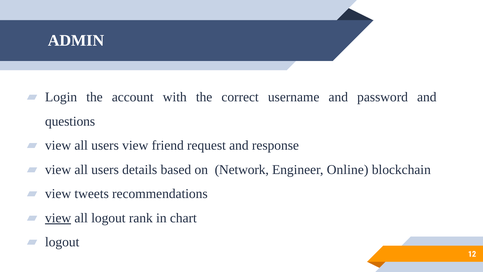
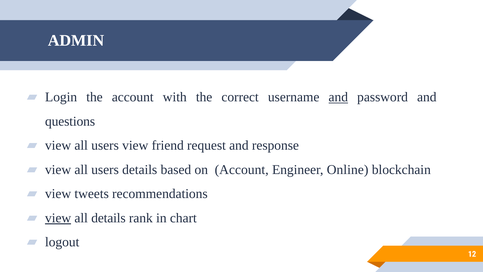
and at (338, 97) underline: none -> present
on Network: Network -> Account
all logout: logout -> details
